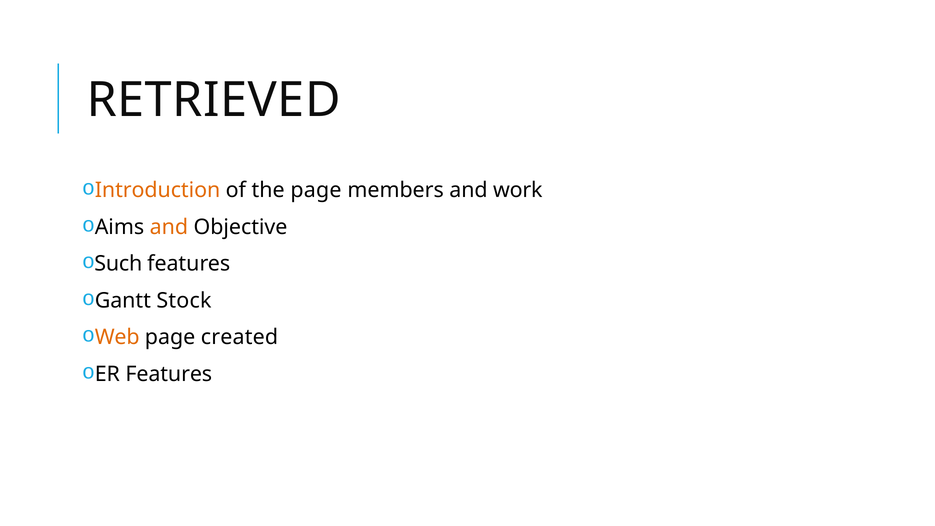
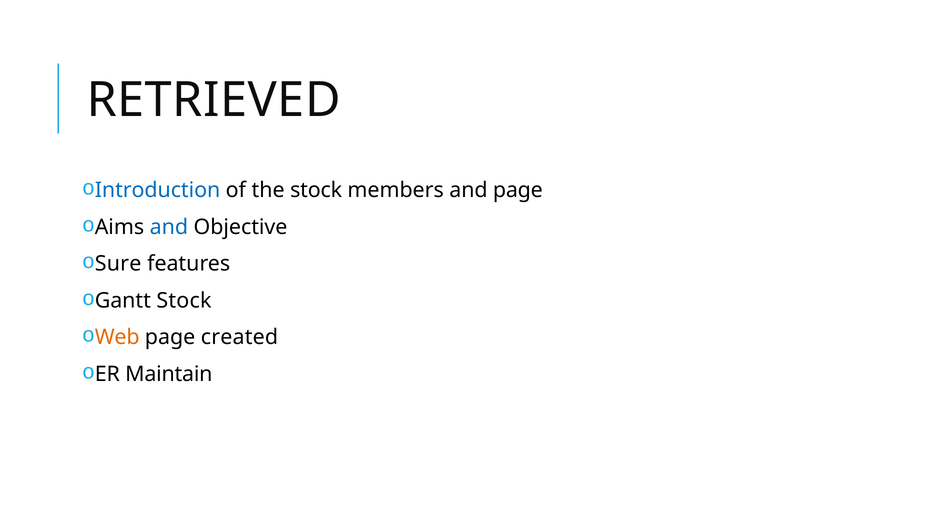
Introduction colour: orange -> blue
the page: page -> stock
and work: work -> page
and at (169, 227) colour: orange -> blue
Such: Such -> Sure
ER Features: Features -> Maintain
